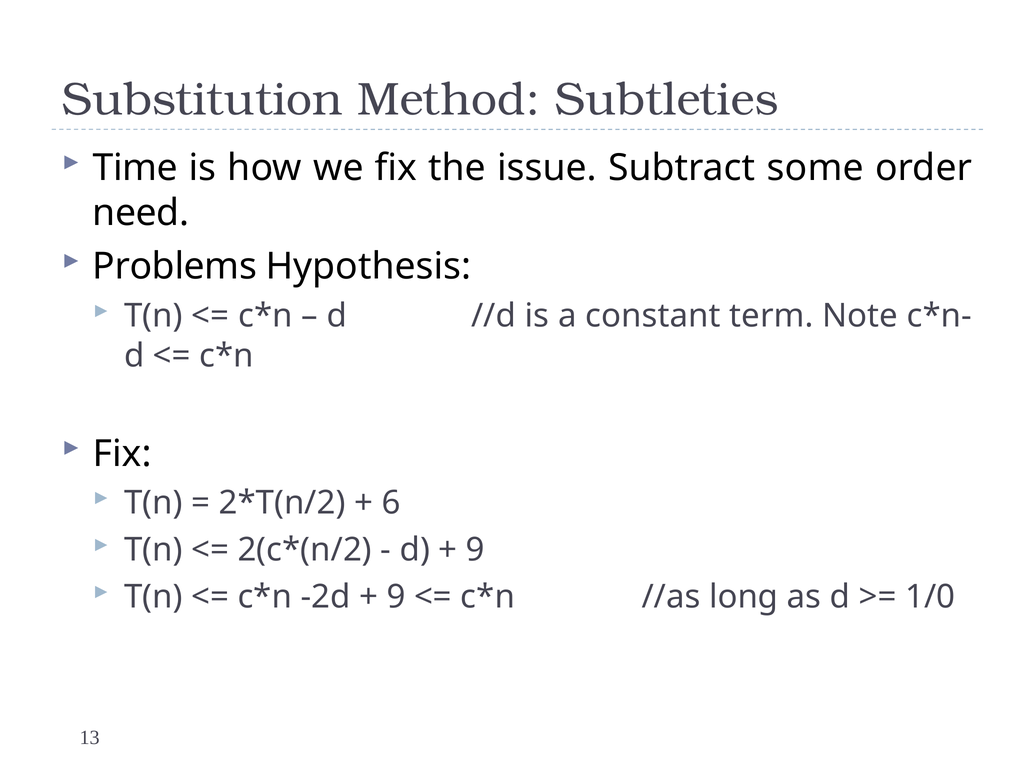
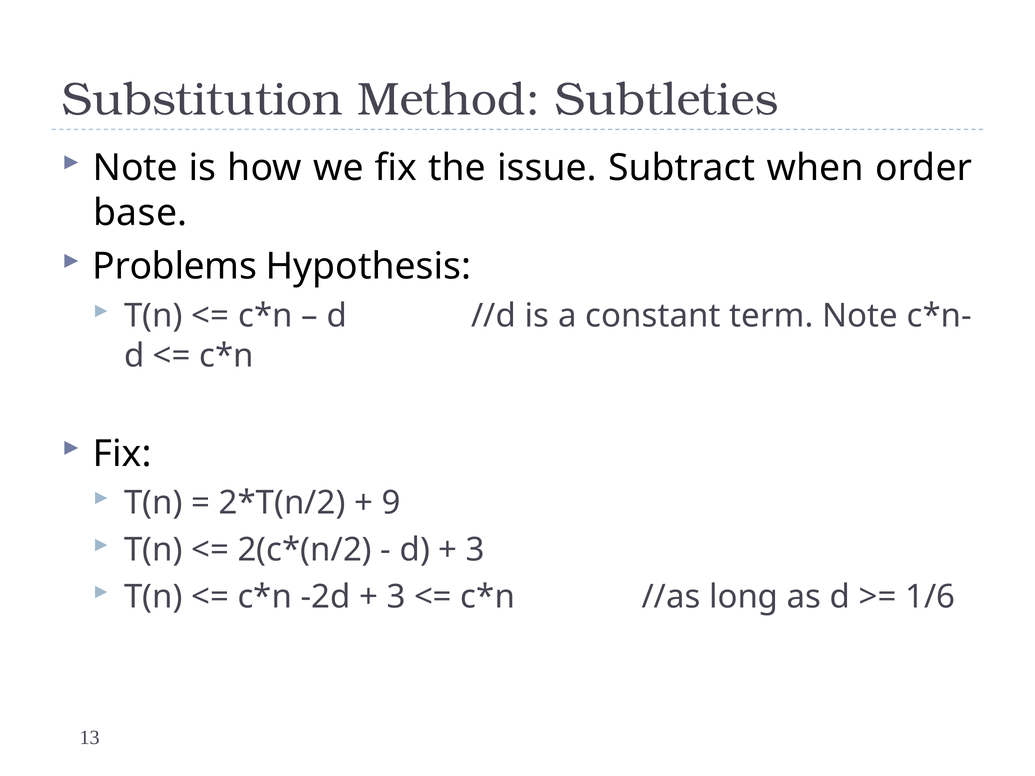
Time at (135, 168): Time -> Note
some: some -> when
need: need -> base
6: 6 -> 9
9 at (475, 550): 9 -> 3
9 at (396, 597): 9 -> 3
1/0: 1/0 -> 1/6
